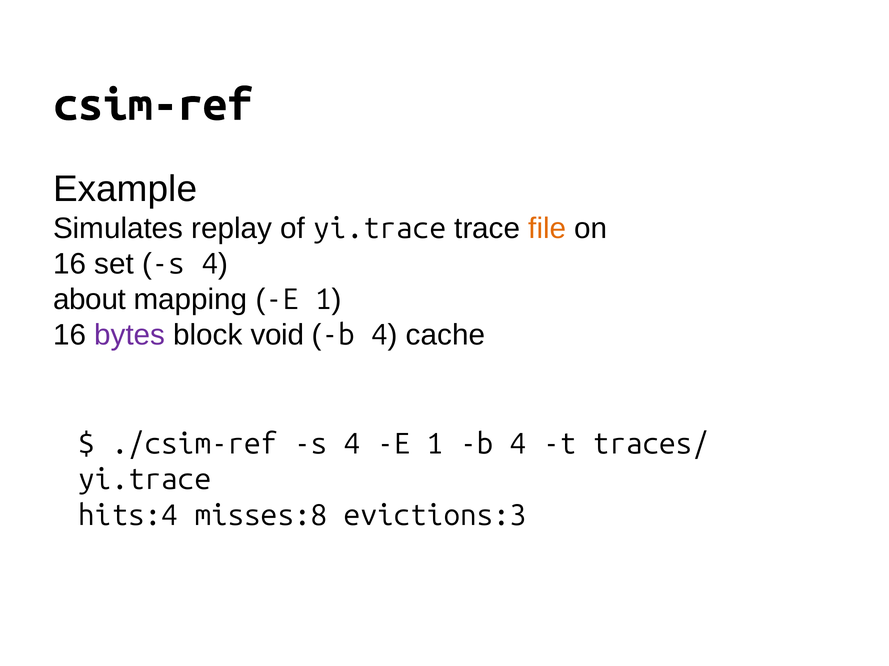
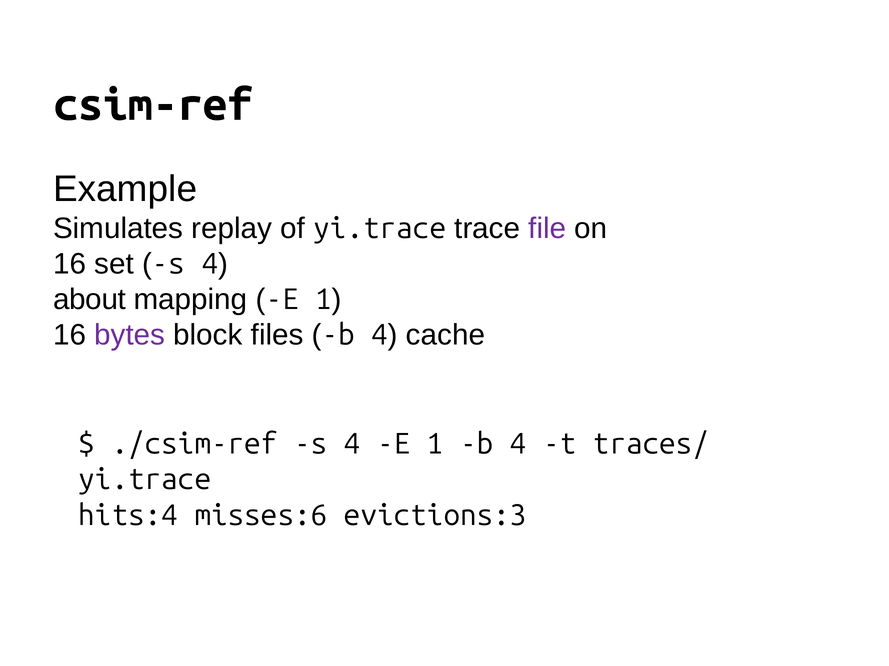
file colour: orange -> purple
void: void -> files
misses:8: misses:8 -> misses:6
